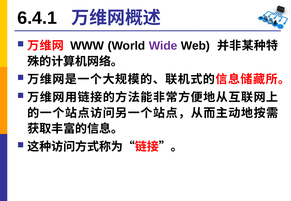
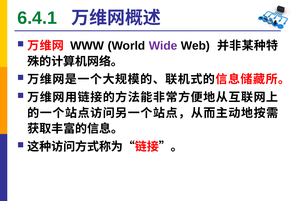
6.4.1 colour: black -> green
